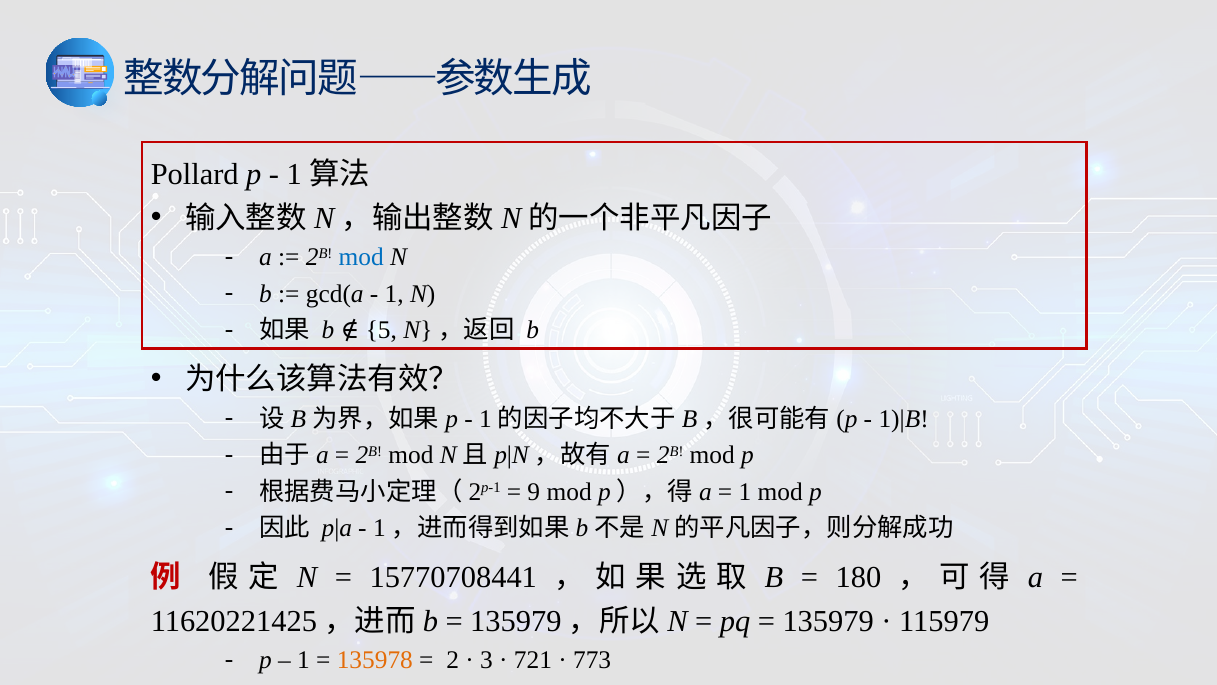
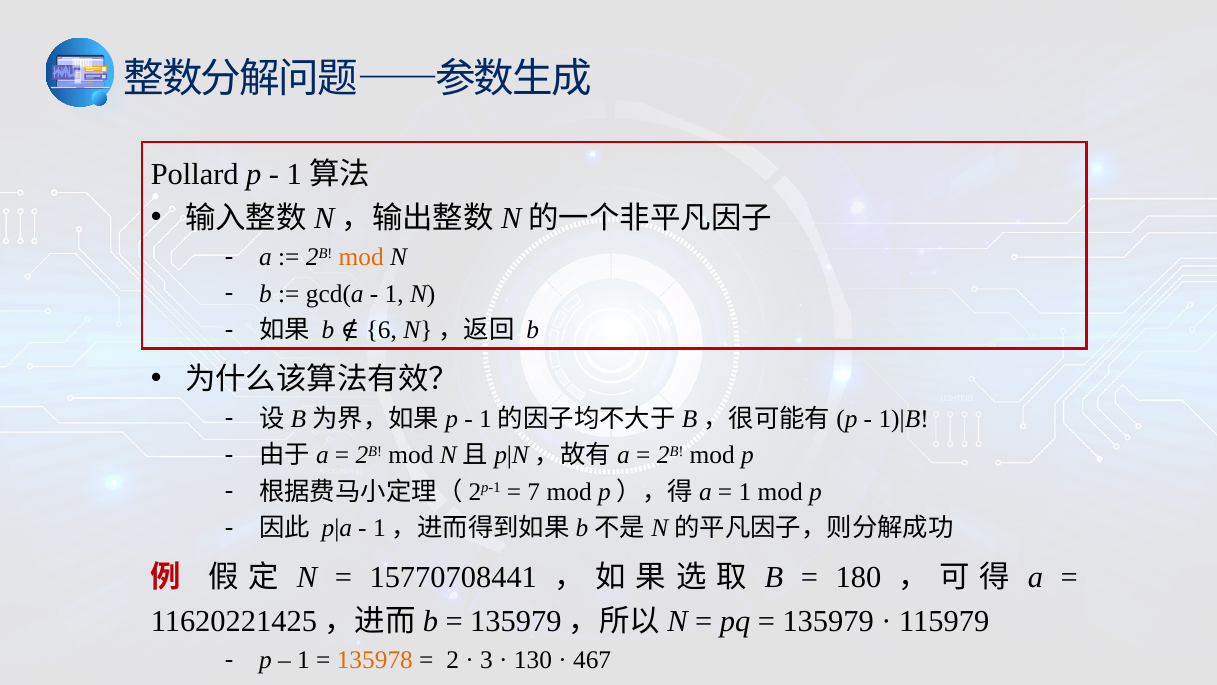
mod at (361, 257) colour: blue -> orange
5: 5 -> 6
9: 9 -> 7
721: 721 -> 130
773: 773 -> 467
